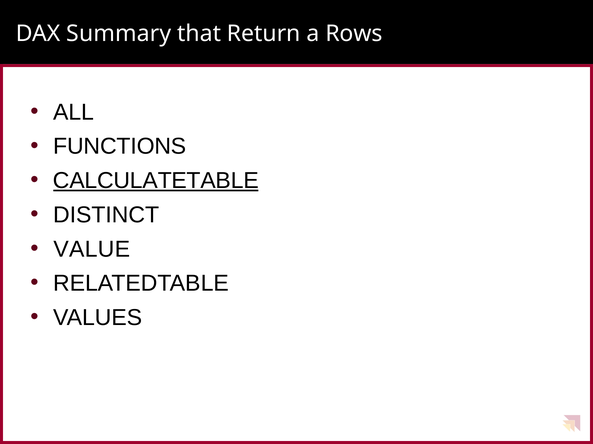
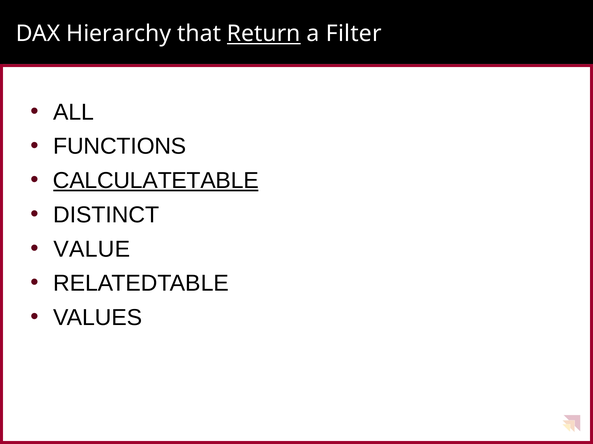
Summary: Summary -> Hierarchy
Return underline: none -> present
Rows: Rows -> Filter
